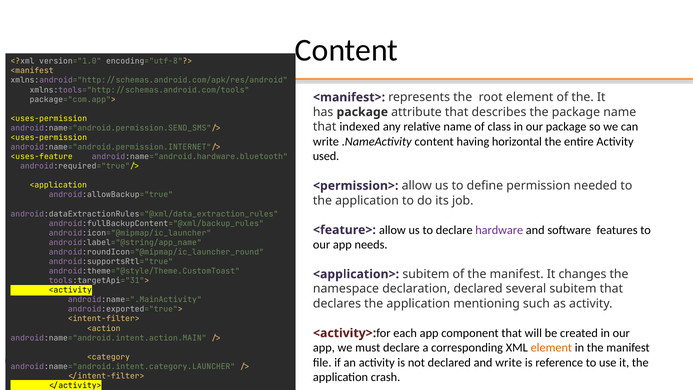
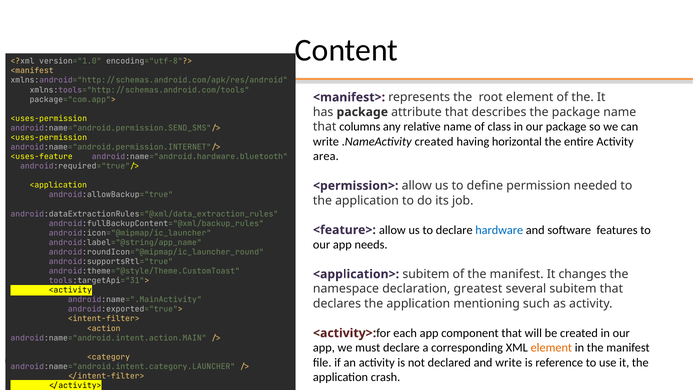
indexed: indexed -> columns
.NameActivity content: content -> created
used: used -> area
hardware colour: purple -> blue
declaration declared: declared -> greatest
